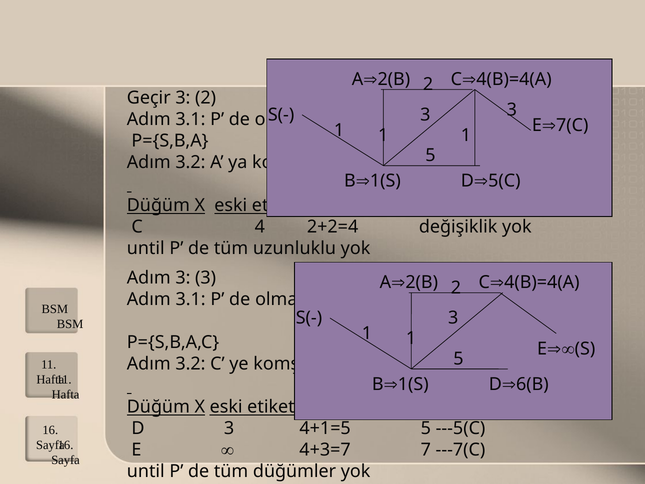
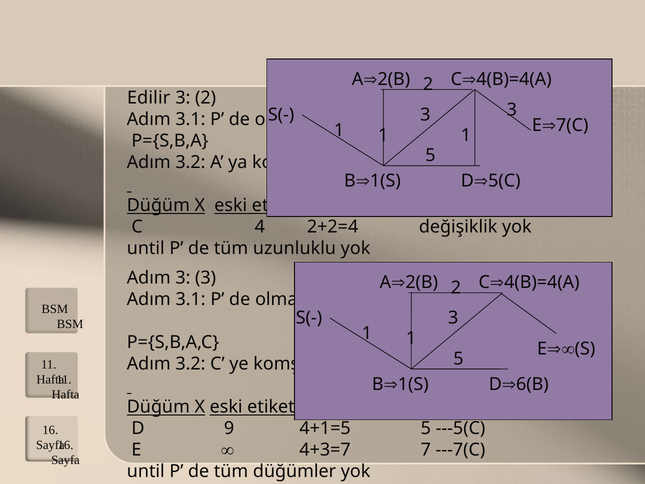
Geçir: Geçir -> Edilir
D 3: 3 -> 9
